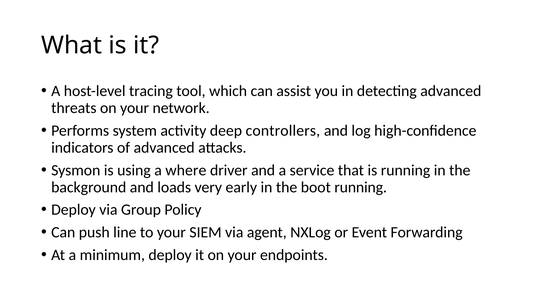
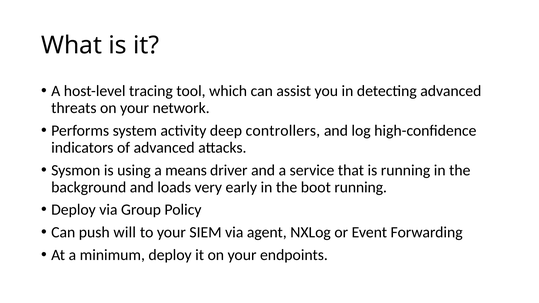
where: where -> means
line: line -> will
